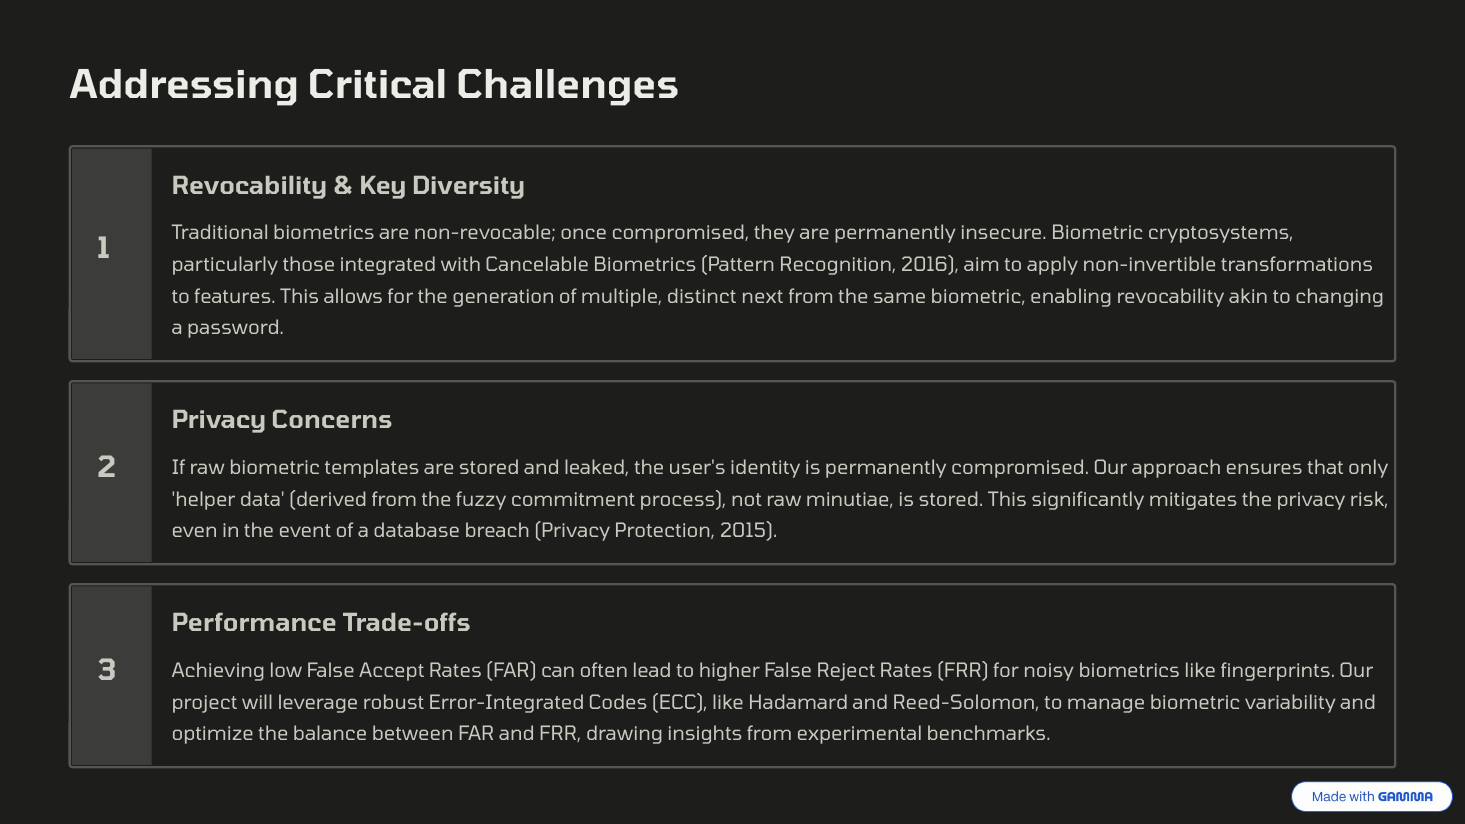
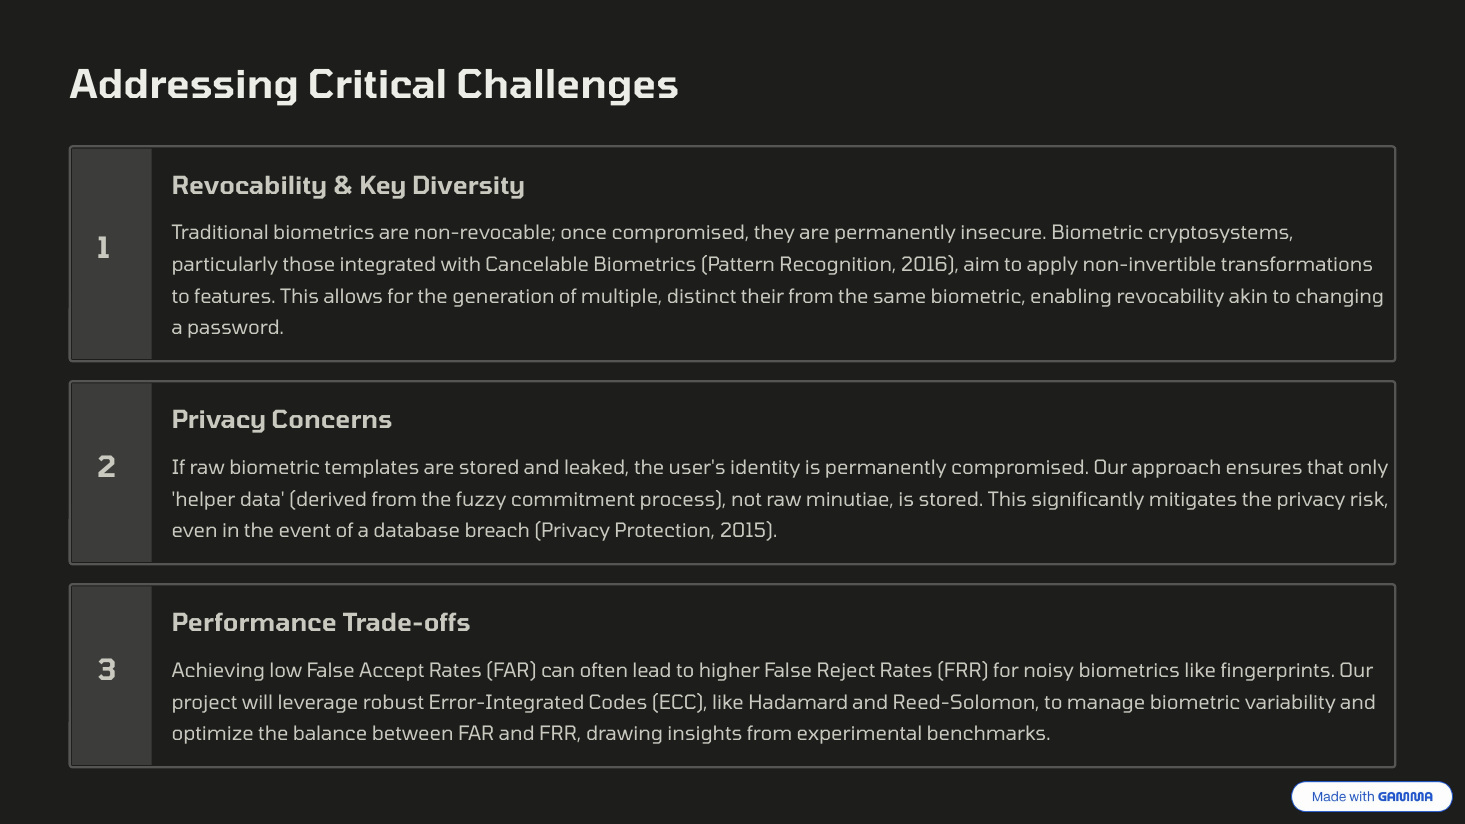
next: next -> their
